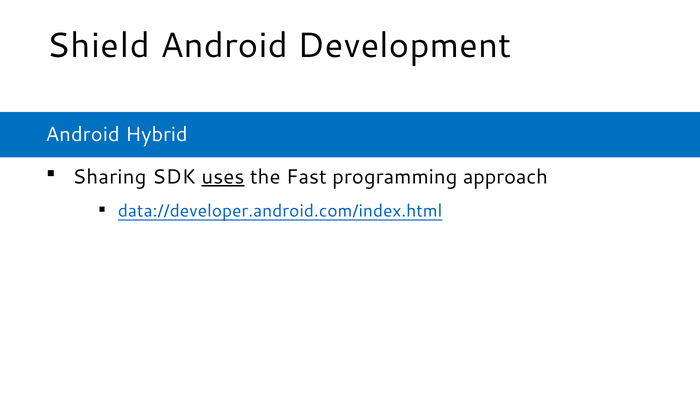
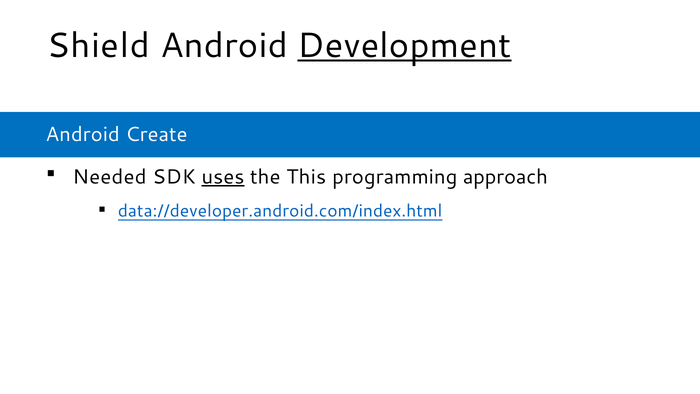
Development underline: none -> present
Hybrid: Hybrid -> Create
Sharing: Sharing -> Needed
Fast: Fast -> This
